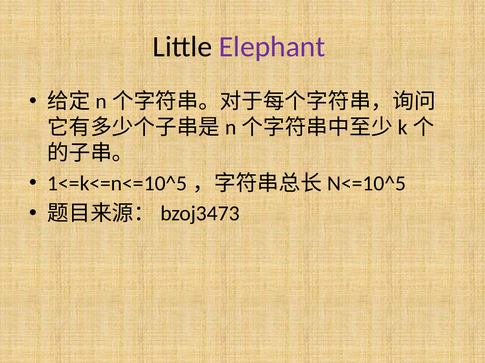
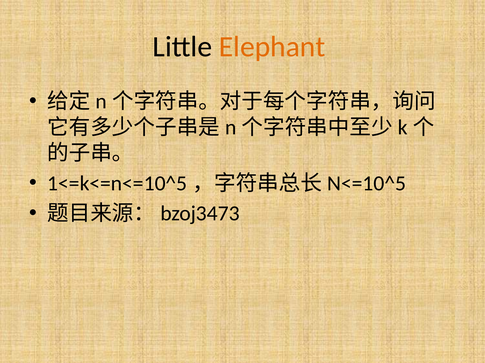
Elephant colour: purple -> orange
